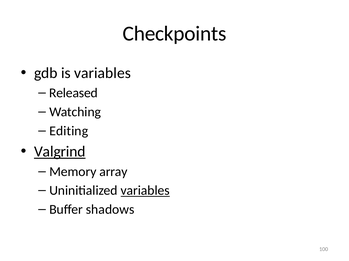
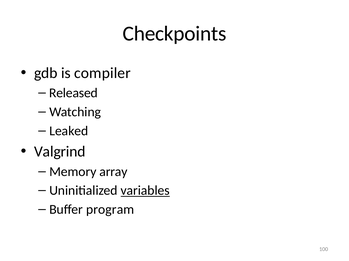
is variables: variables -> compiler
Editing: Editing -> Leaked
Valgrind underline: present -> none
shadows: shadows -> program
